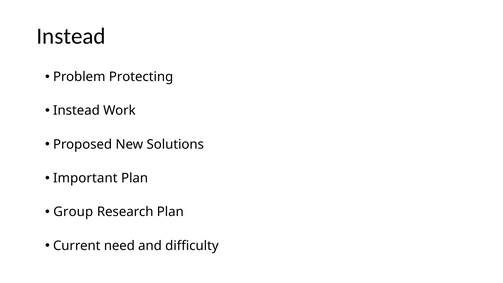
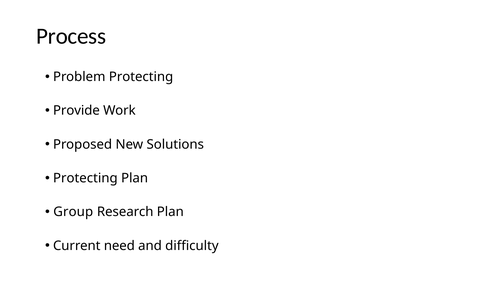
Instead at (71, 36): Instead -> Process
Instead at (76, 111): Instead -> Provide
Important at (85, 178): Important -> Protecting
